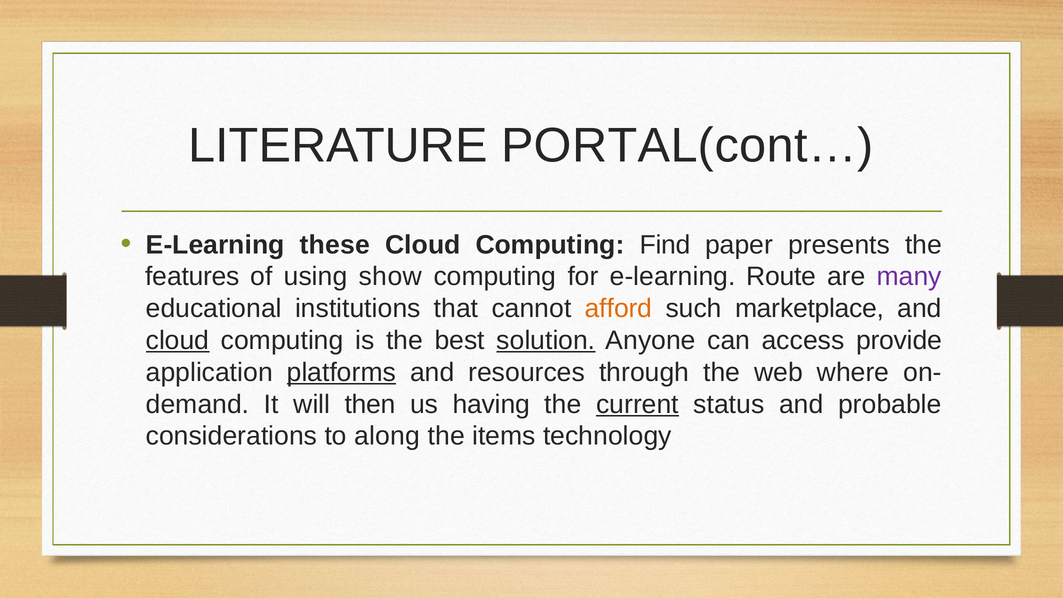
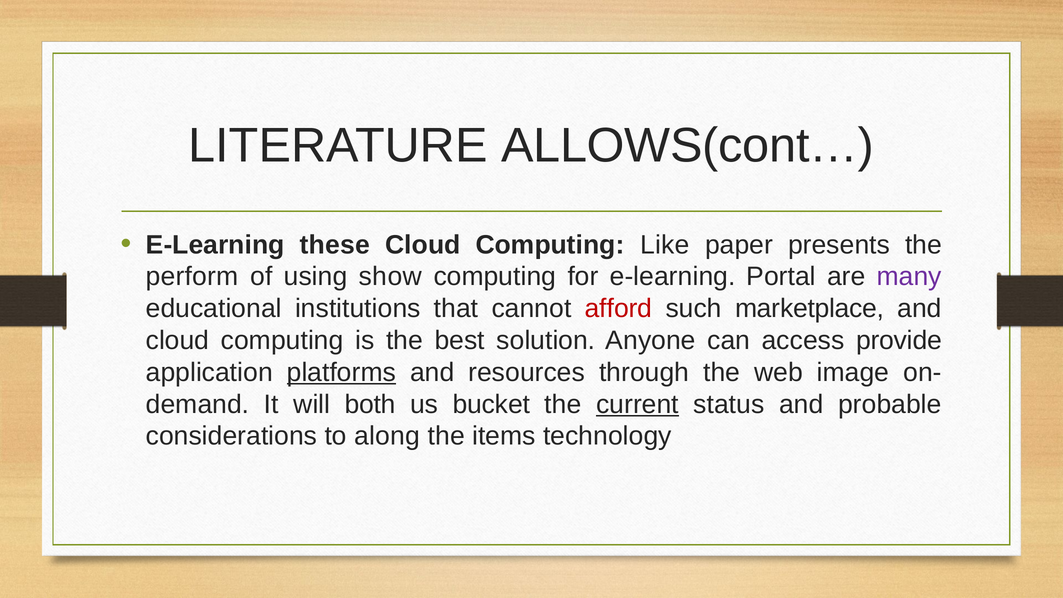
PORTAL(cont…: PORTAL(cont… -> ALLOWS(cont…
Find: Find -> Like
features: features -> perform
Route: Route -> Portal
afford colour: orange -> red
cloud at (178, 340) underline: present -> none
solution underline: present -> none
where: where -> image
then: then -> both
having: having -> bucket
